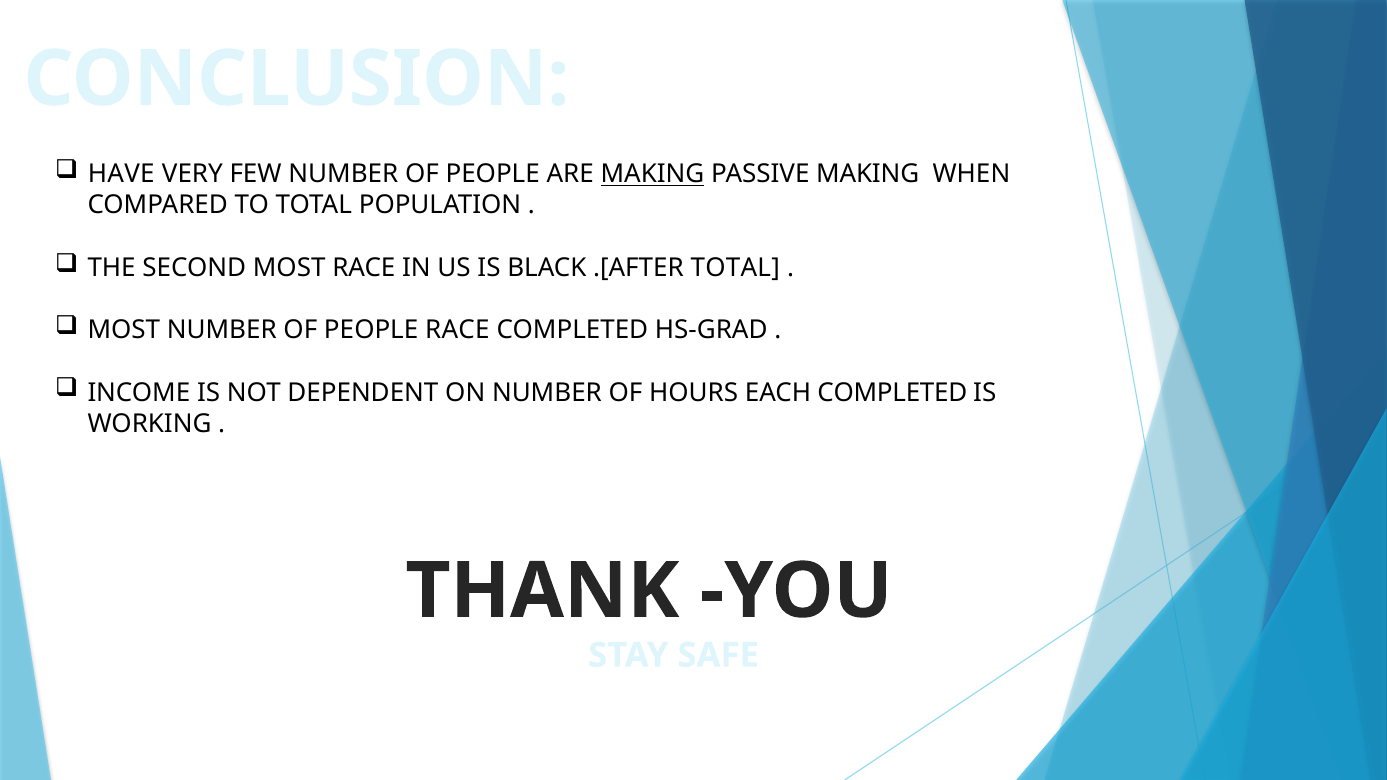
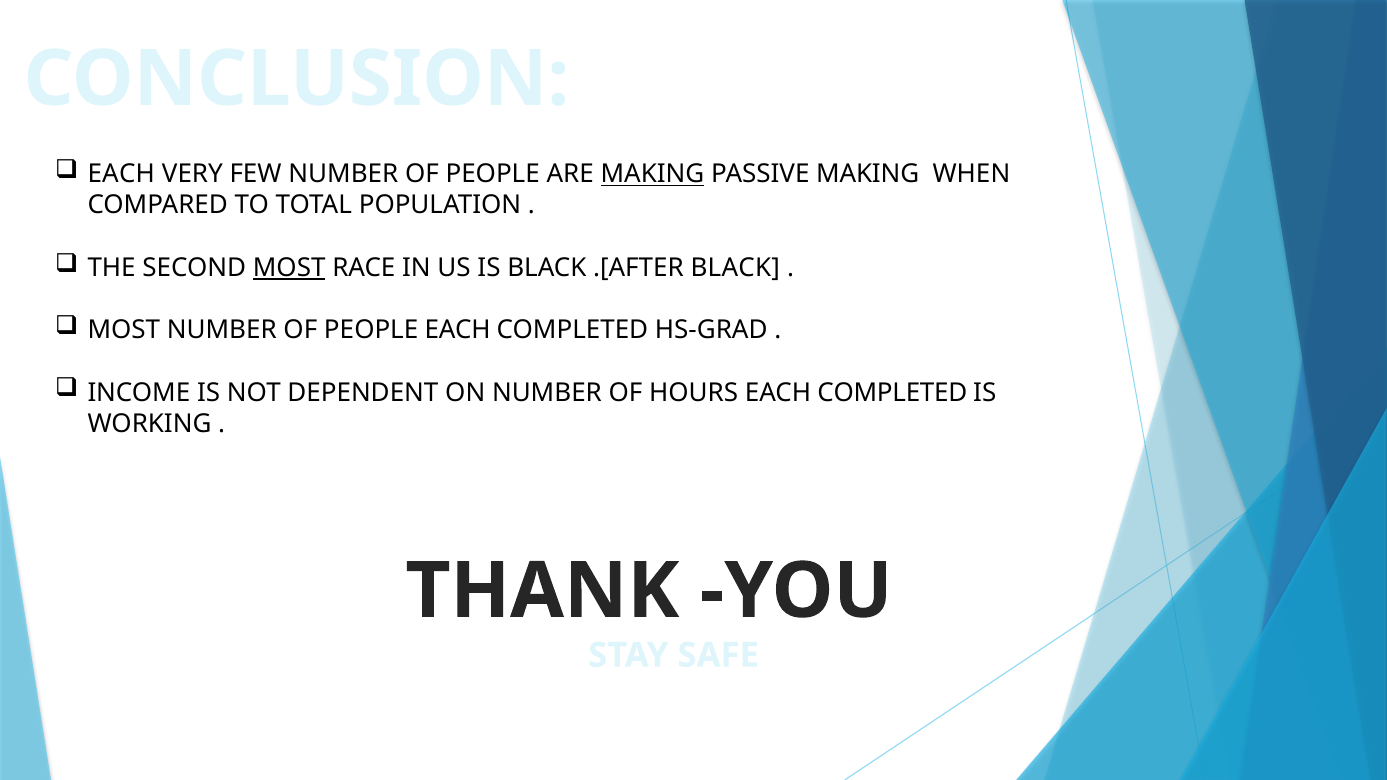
HAVE at (121, 174): HAVE -> EACH
MOST at (289, 268) underline: none -> present
.[AFTER TOTAL: TOTAL -> BLACK
PEOPLE RACE: RACE -> EACH
